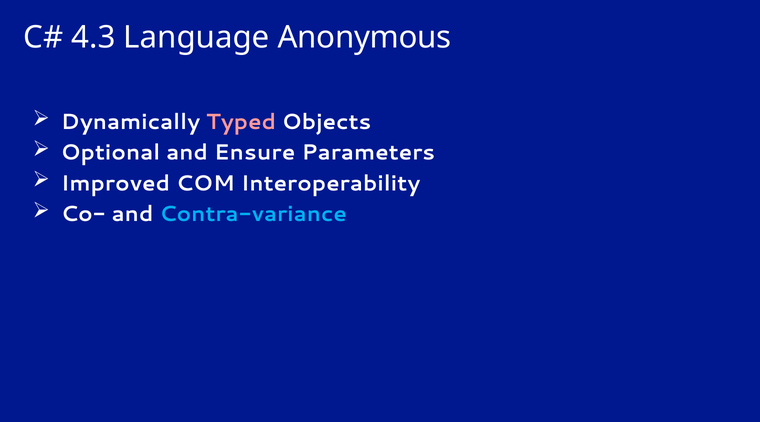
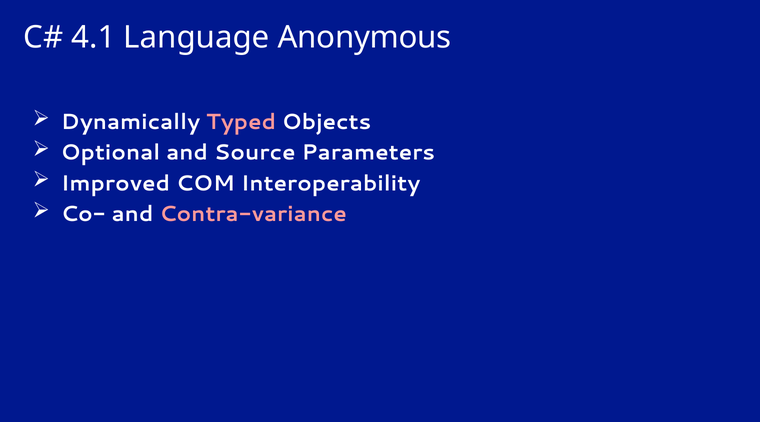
4.3: 4.3 -> 4.1
Ensure: Ensure -> Source
Contra-variance colour: light blue -> pink
